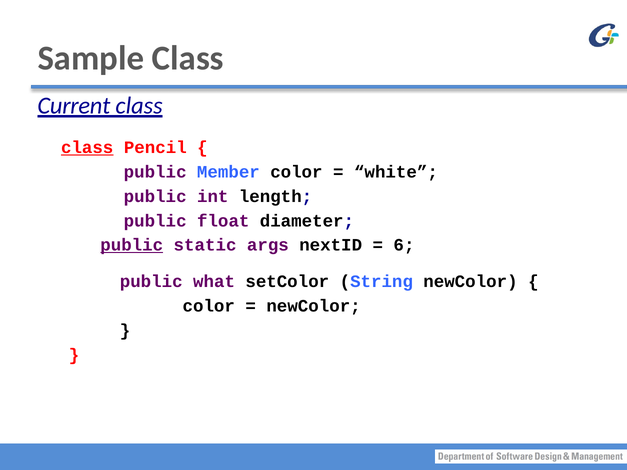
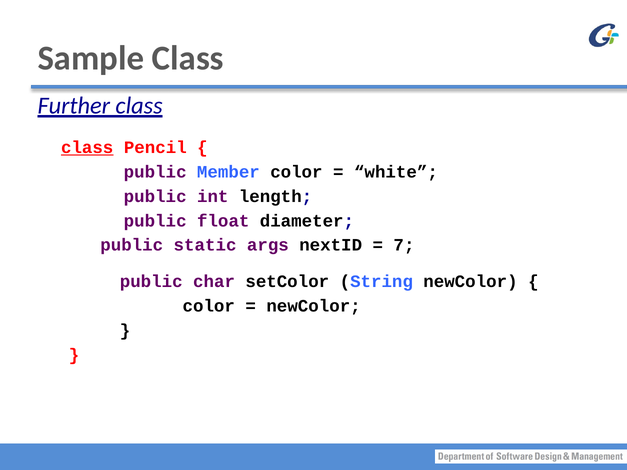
Current: Current -> Further
public at (132, 245) underline: present -> none
6: 6 -> 7
what: what -> char
